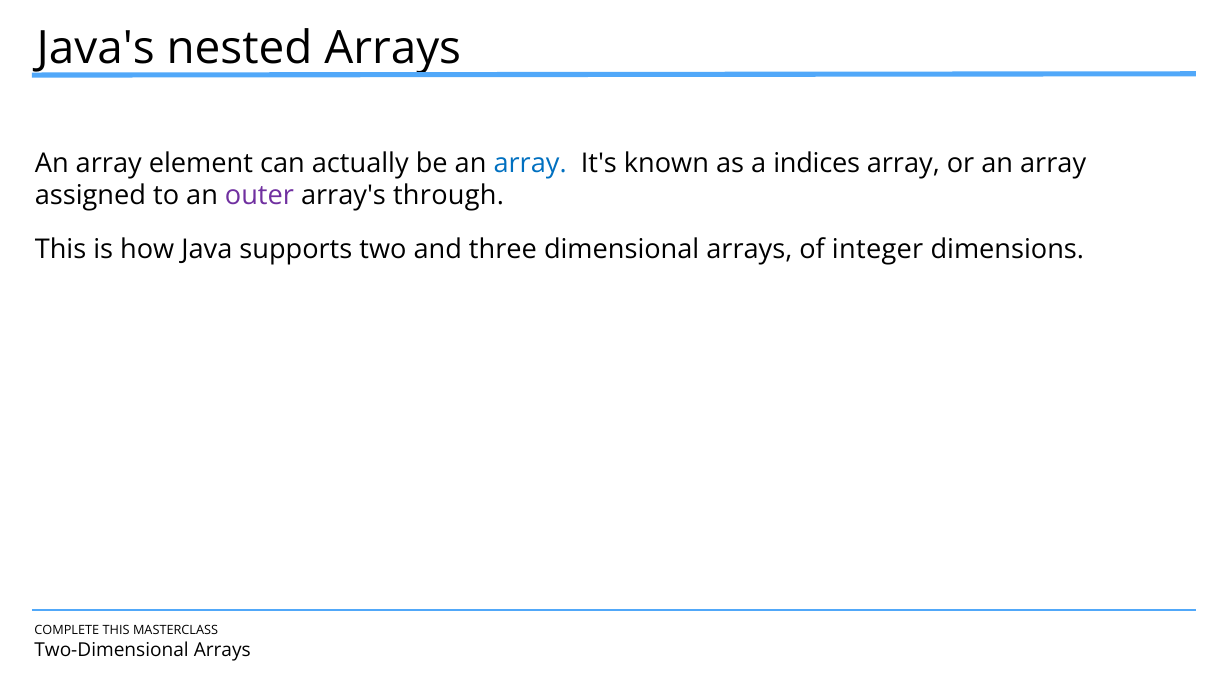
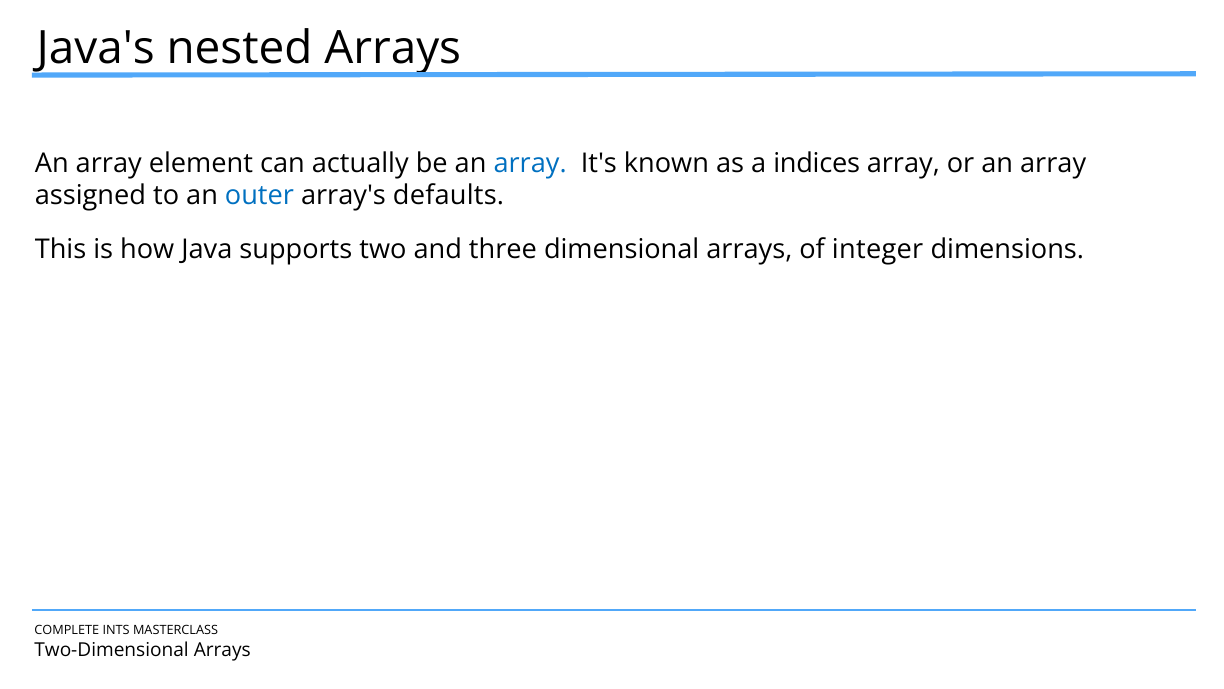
outer colour: purple -> blue
through: through -> defaults
COMPLETE THIS: THIS -> INTS
